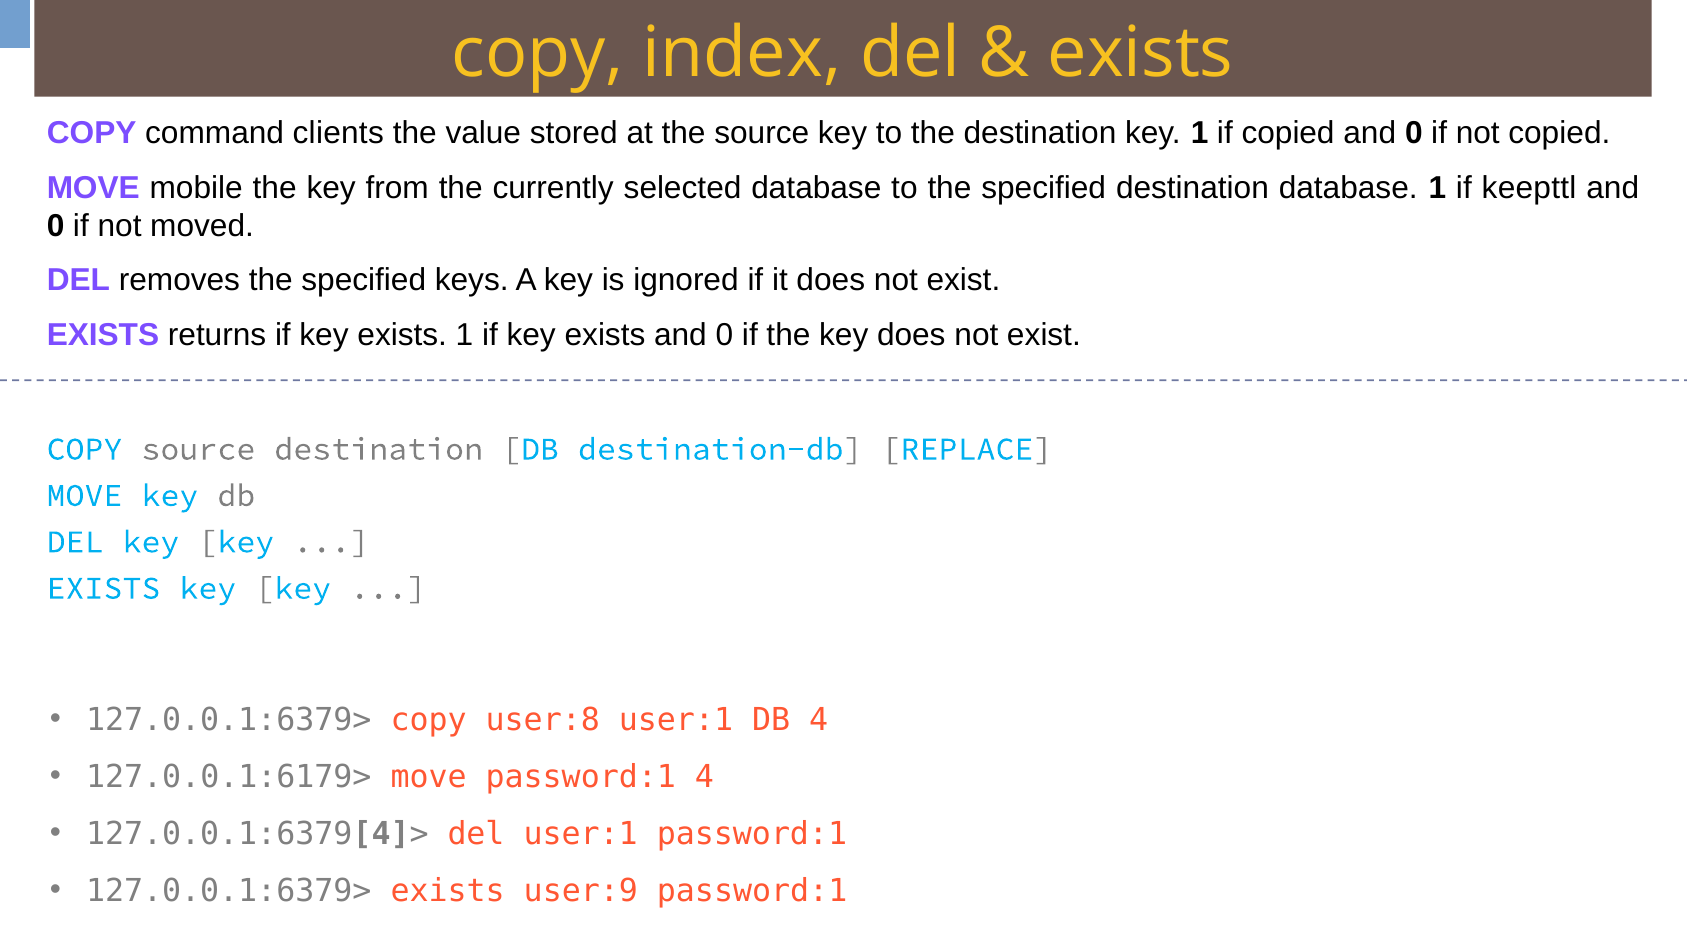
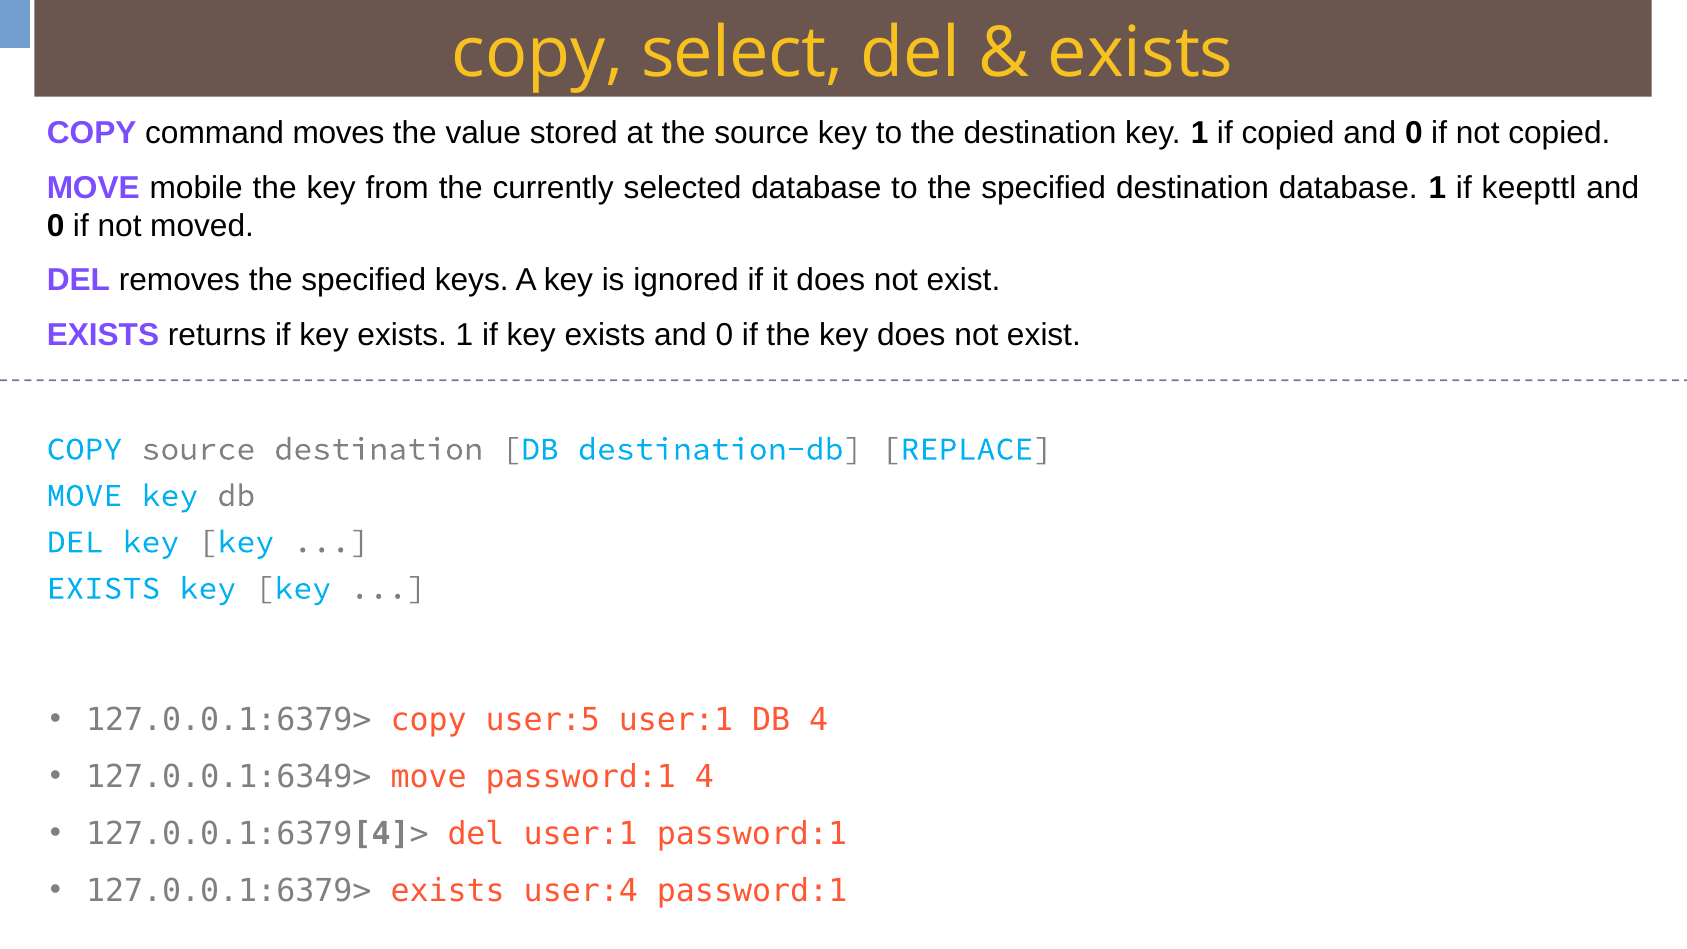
index: index -> select
clients: clients -> moves
user:8: user:8 -> user:5
127.0.0.1:6179>: 127.0.0.1:6179> -> 127.0.0.1:6349>
user:9: user:9 -> user:4
